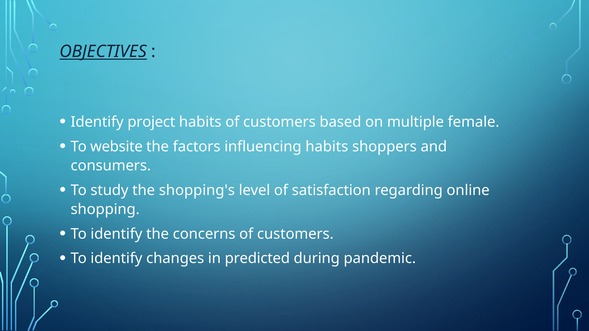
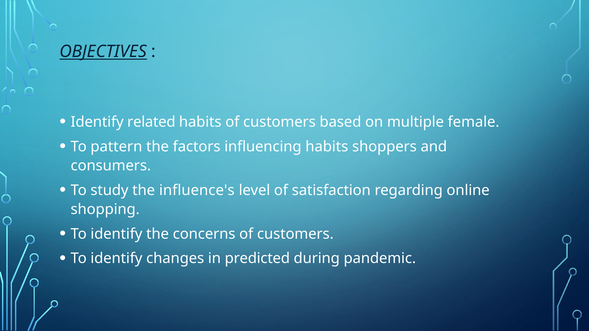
project: project -> related
website: website -> pattern
shopping's: shopping's -> influence's
